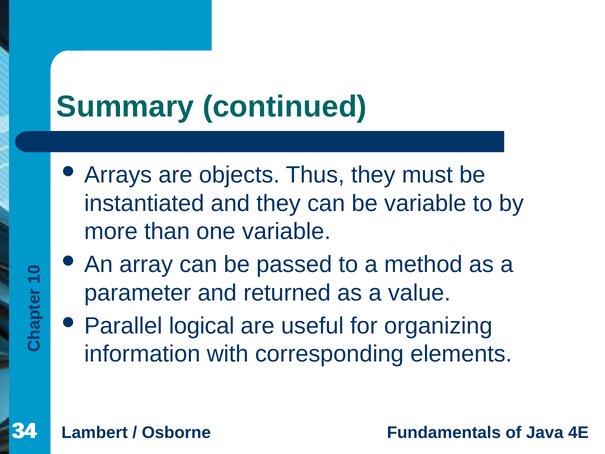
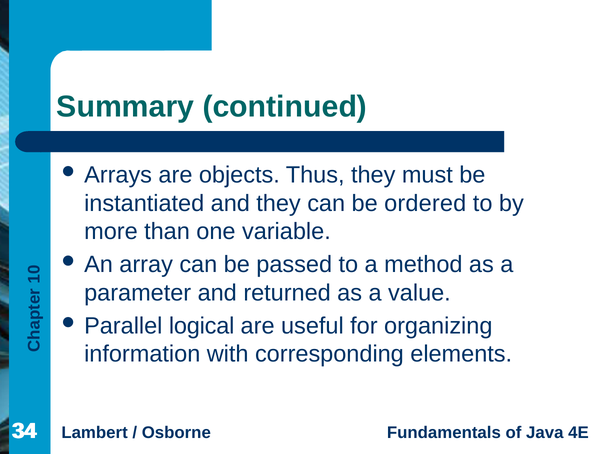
be variable: variable -> ordered
